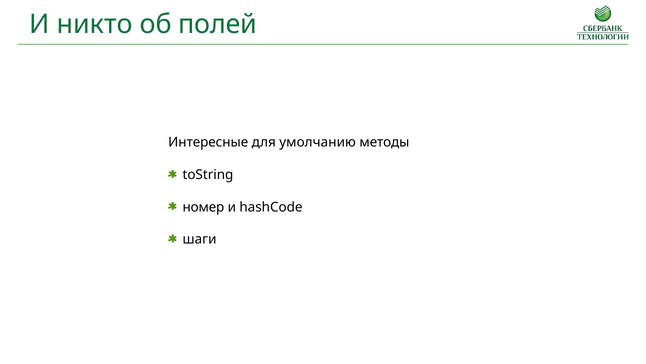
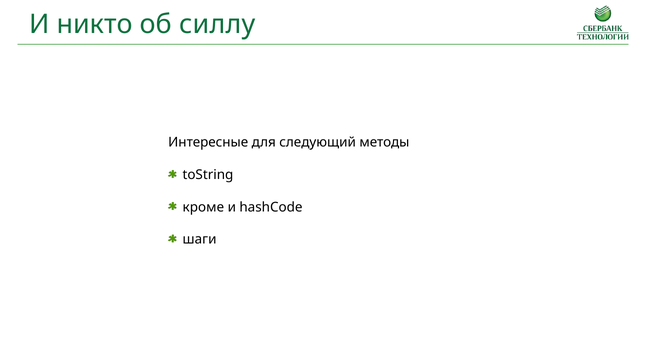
полей: полей -> силлу
умолчанию: умолчанию -> следующий
номер: номер -> кроме
